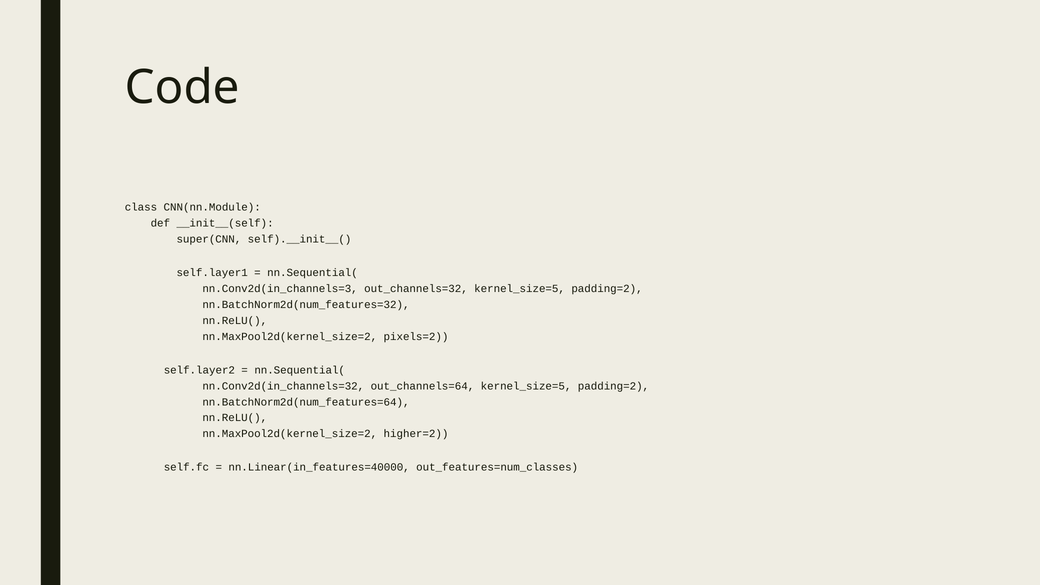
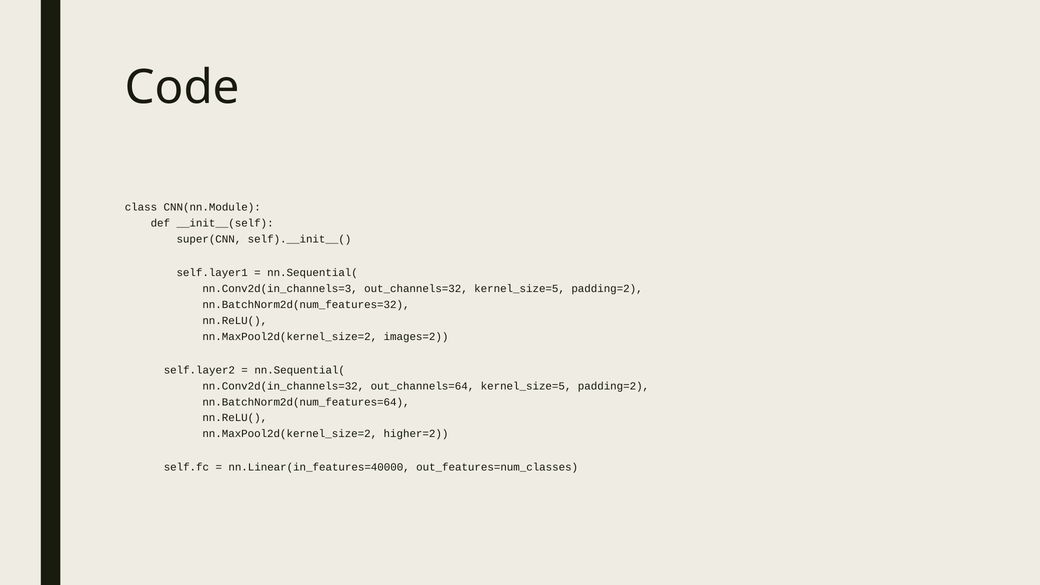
pixels=2: pixels=2 -> images=2
